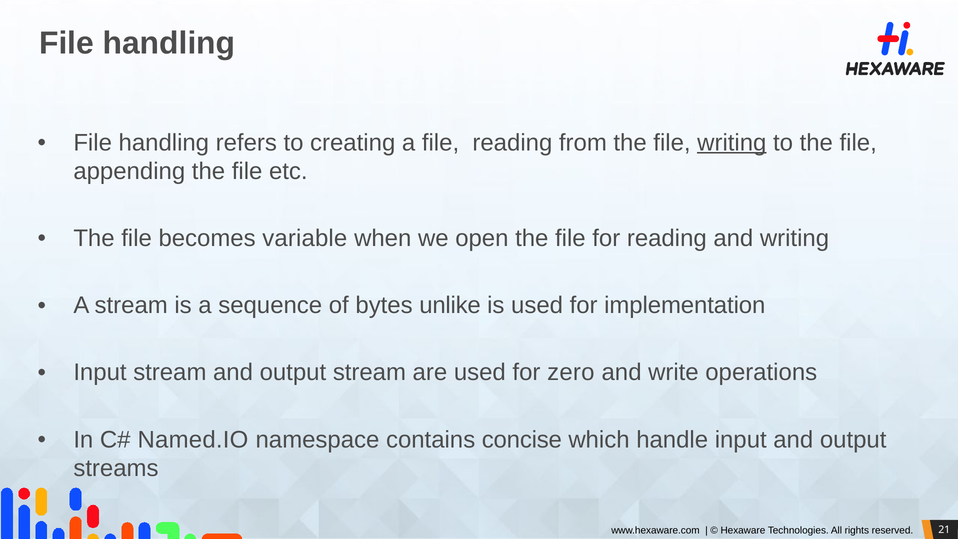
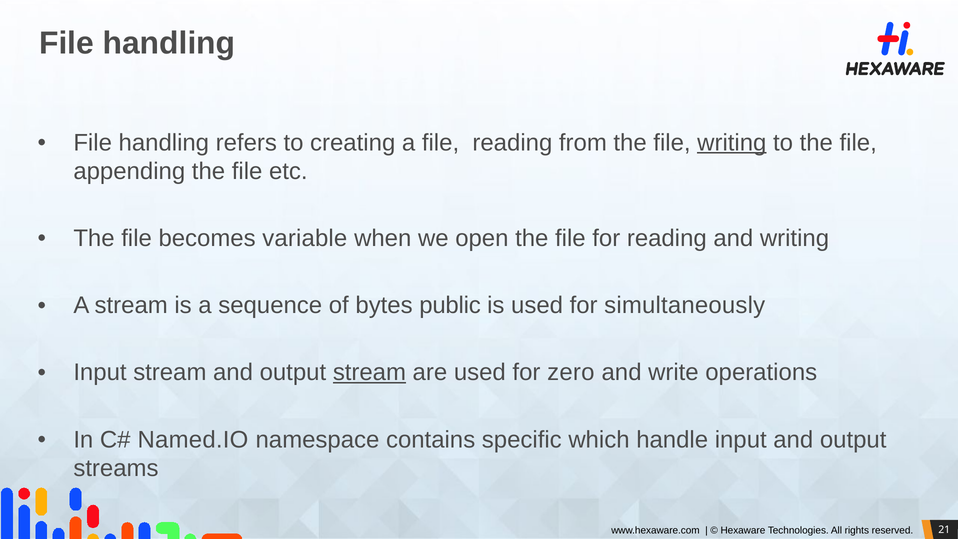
unlike: unlike -> public
implementation: implementation -> simultaneously
stream at (369, 372) underline: none -> present
concise: concise -> specific
